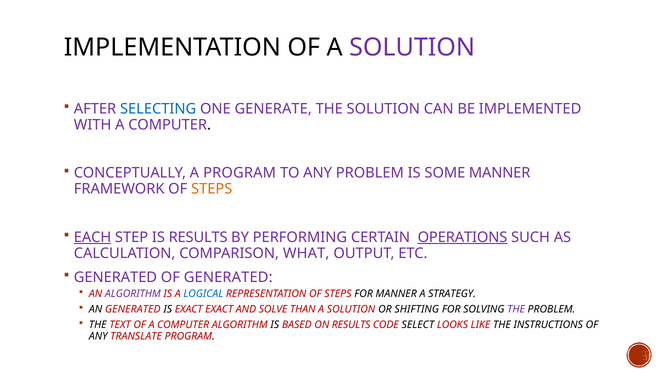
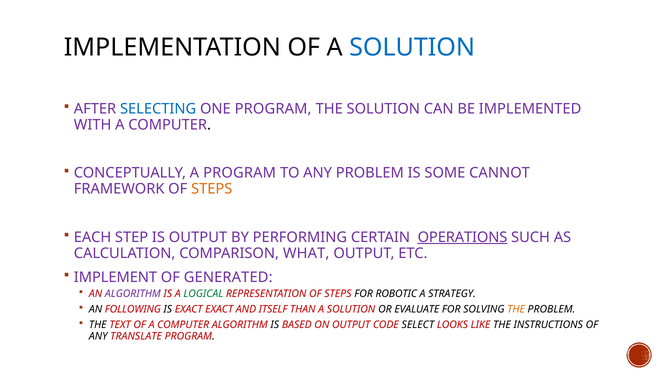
SOLUTION at (412, 47) colour: purple -> blue
ONE GENERATE: GENERATE -> PROGRAM
SOME MANNER: MANNER -> CANNOT
EACH underline: present -> none
IS RESULTS: RESULTS -> OUTPUT
GENERATED at (115, 277): GENERATED -> IMPLEMENT
LOGICAL colour: blue -> green
FOR MANNER: MANNER -> ROBOTIC
AN GENERATED: GENERATED -> FOLLOWING
SOLVE: SOLVE -> ITSELF
SHIFTING: SHIFTING -> EVALUATE
THE at (516, 309) colour: purple -> orange
ON RESULTS: RESULTS -> OUTPUT
